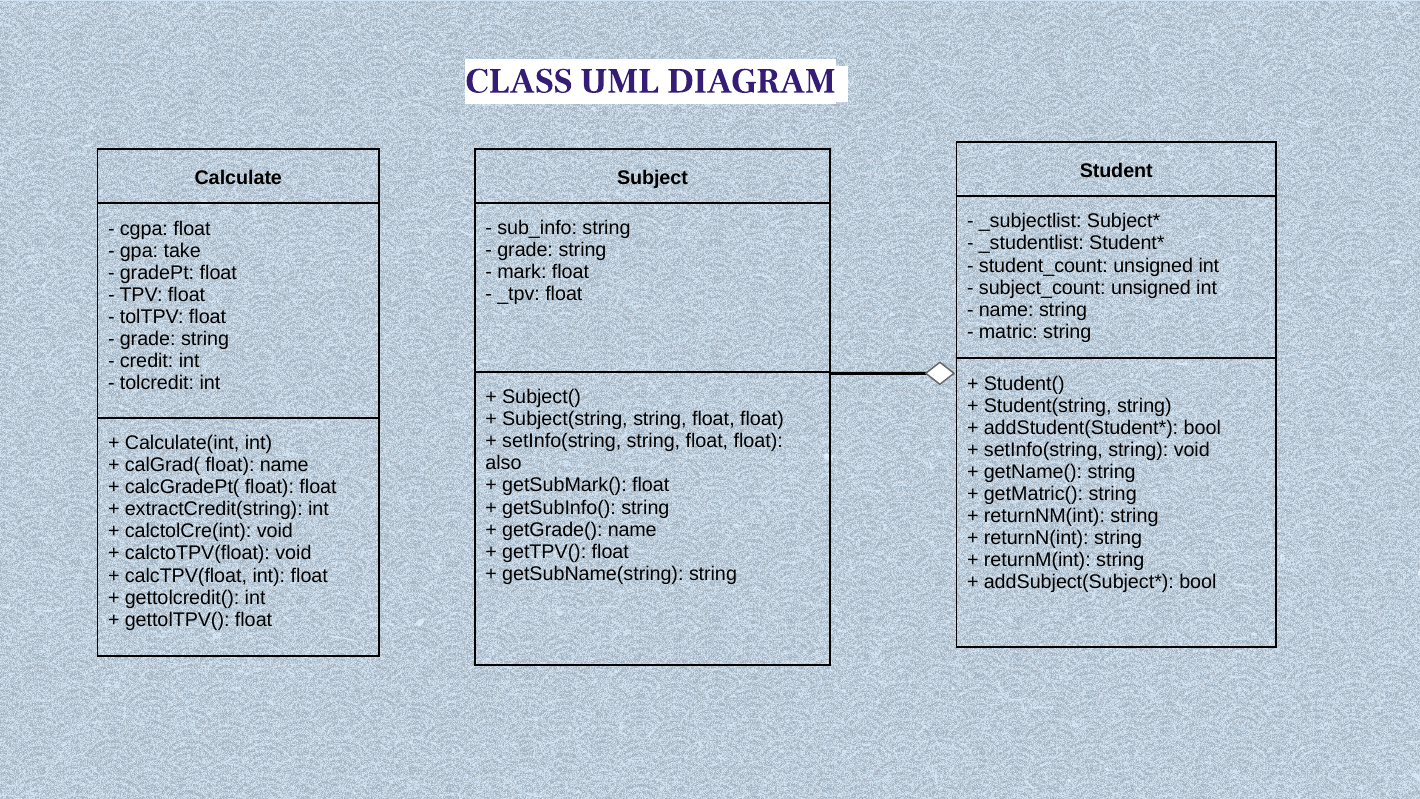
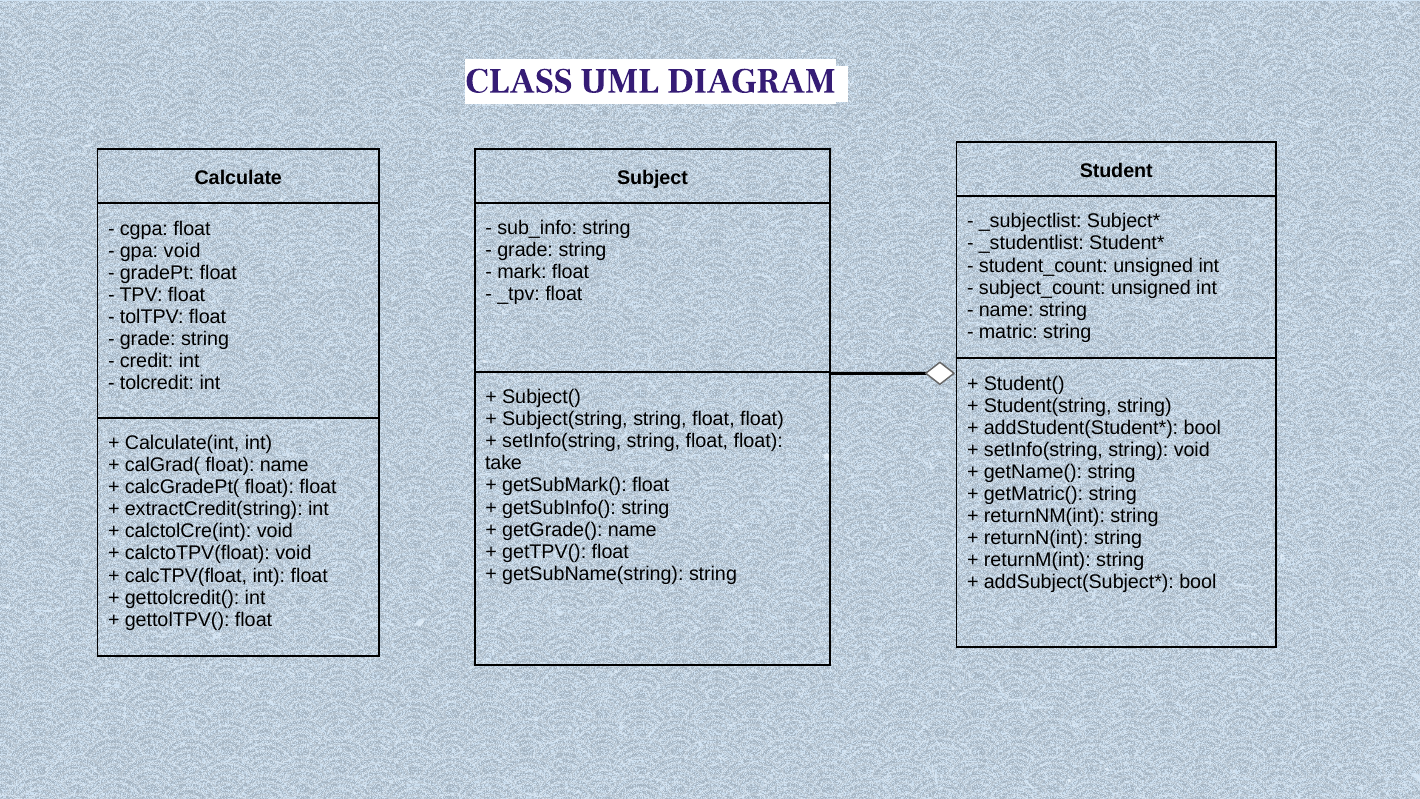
gpa take: take -> void
also: also -> take
